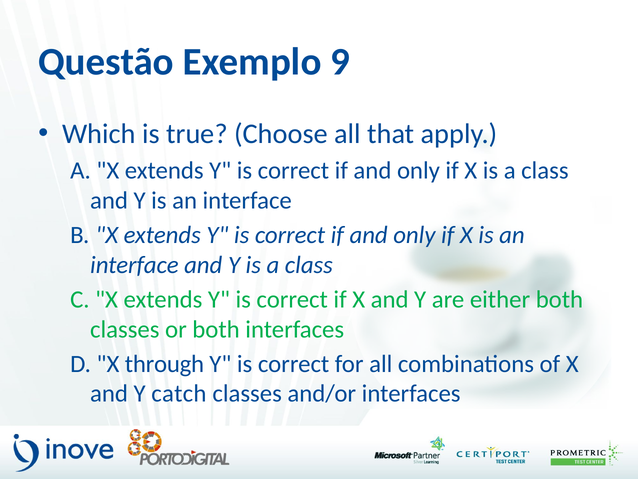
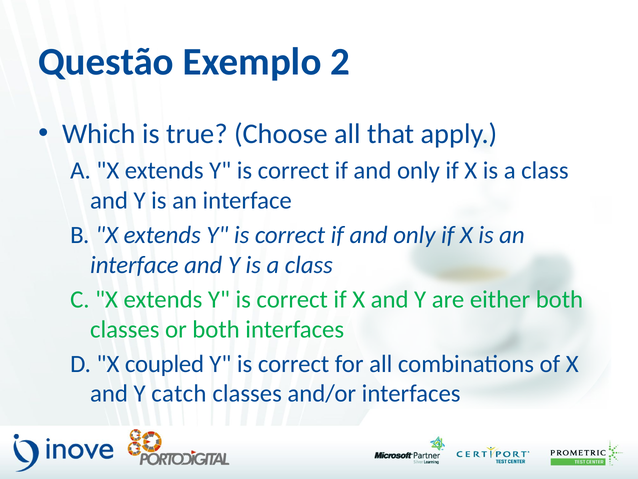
9: 9 -> 2
through: through -> coupled
